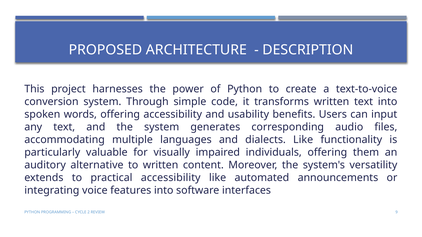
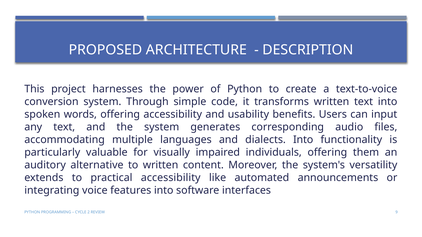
dialects Like: Like -> Into
